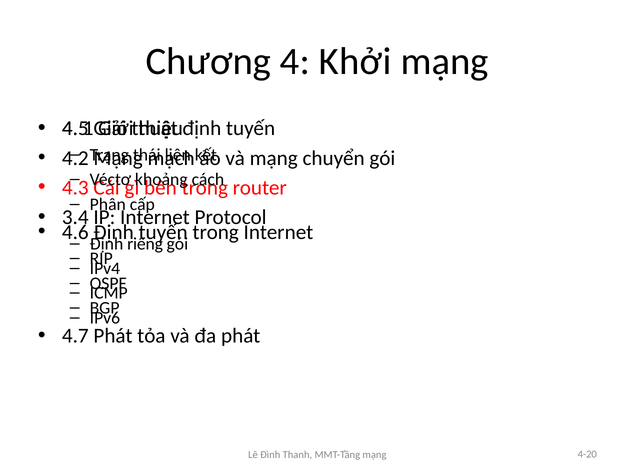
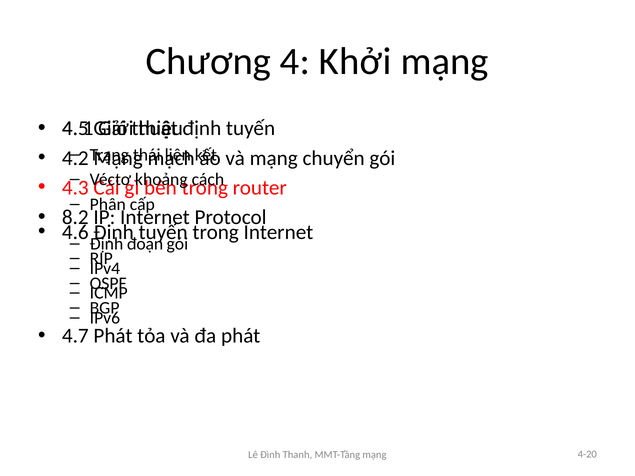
3.4: 3.4 -> 8.2
riêng: riêng -> đoạn
